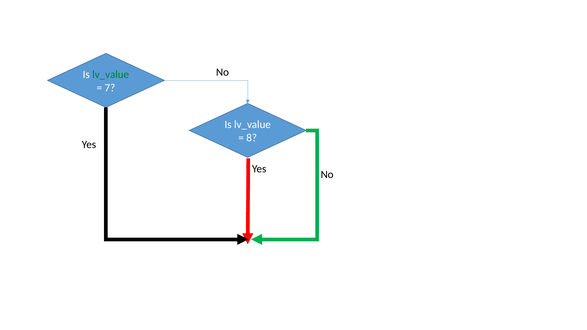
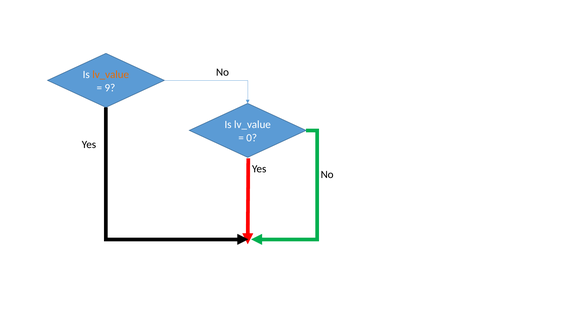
lv_value at (111, 75) colour: green -> orange
7: 7 -> 9
8: 8 -> 0
